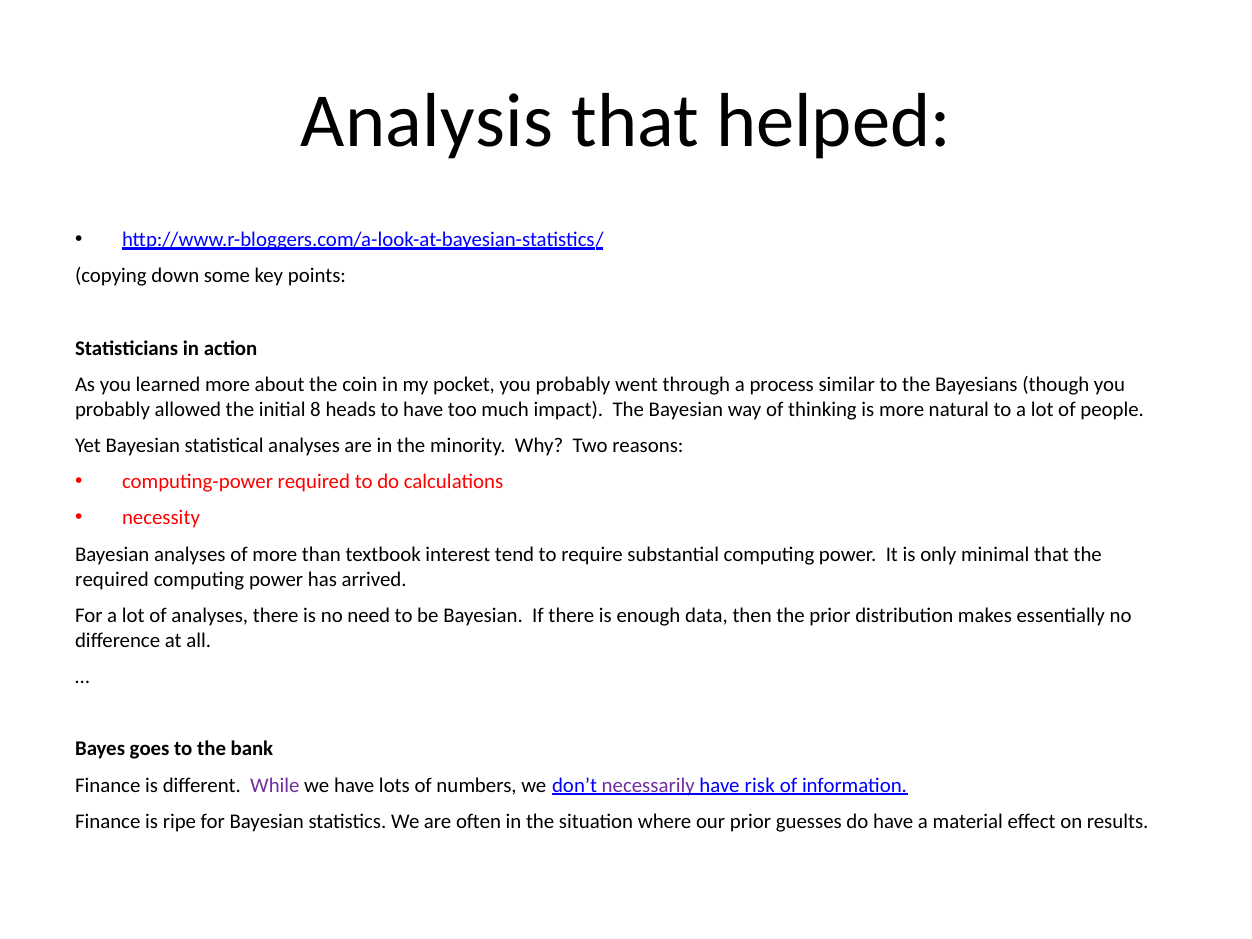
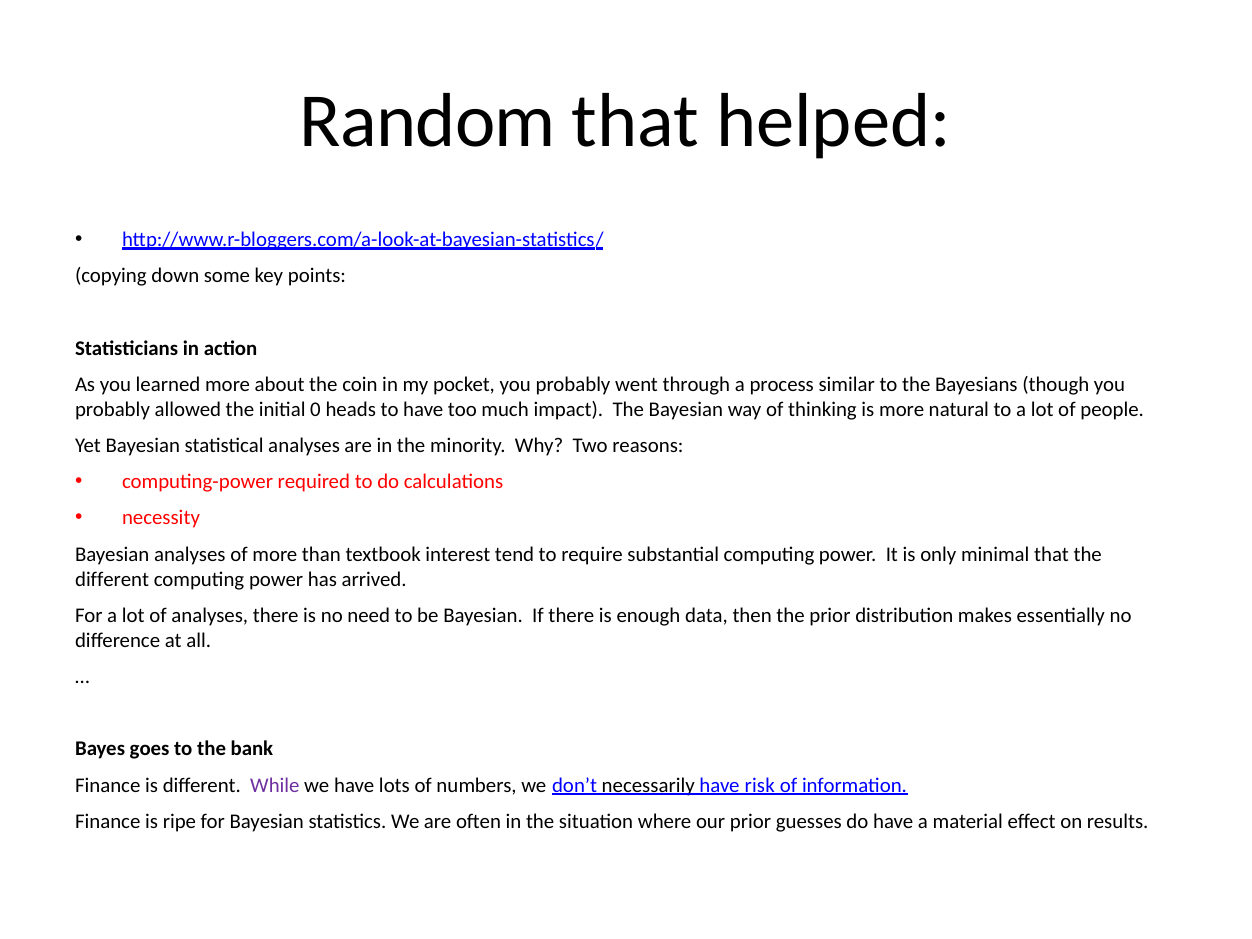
Analysis: Analysis -> Random
8: 8 -> 0
required at (112, 579): required -> different
necessarily colour: purple -> black
